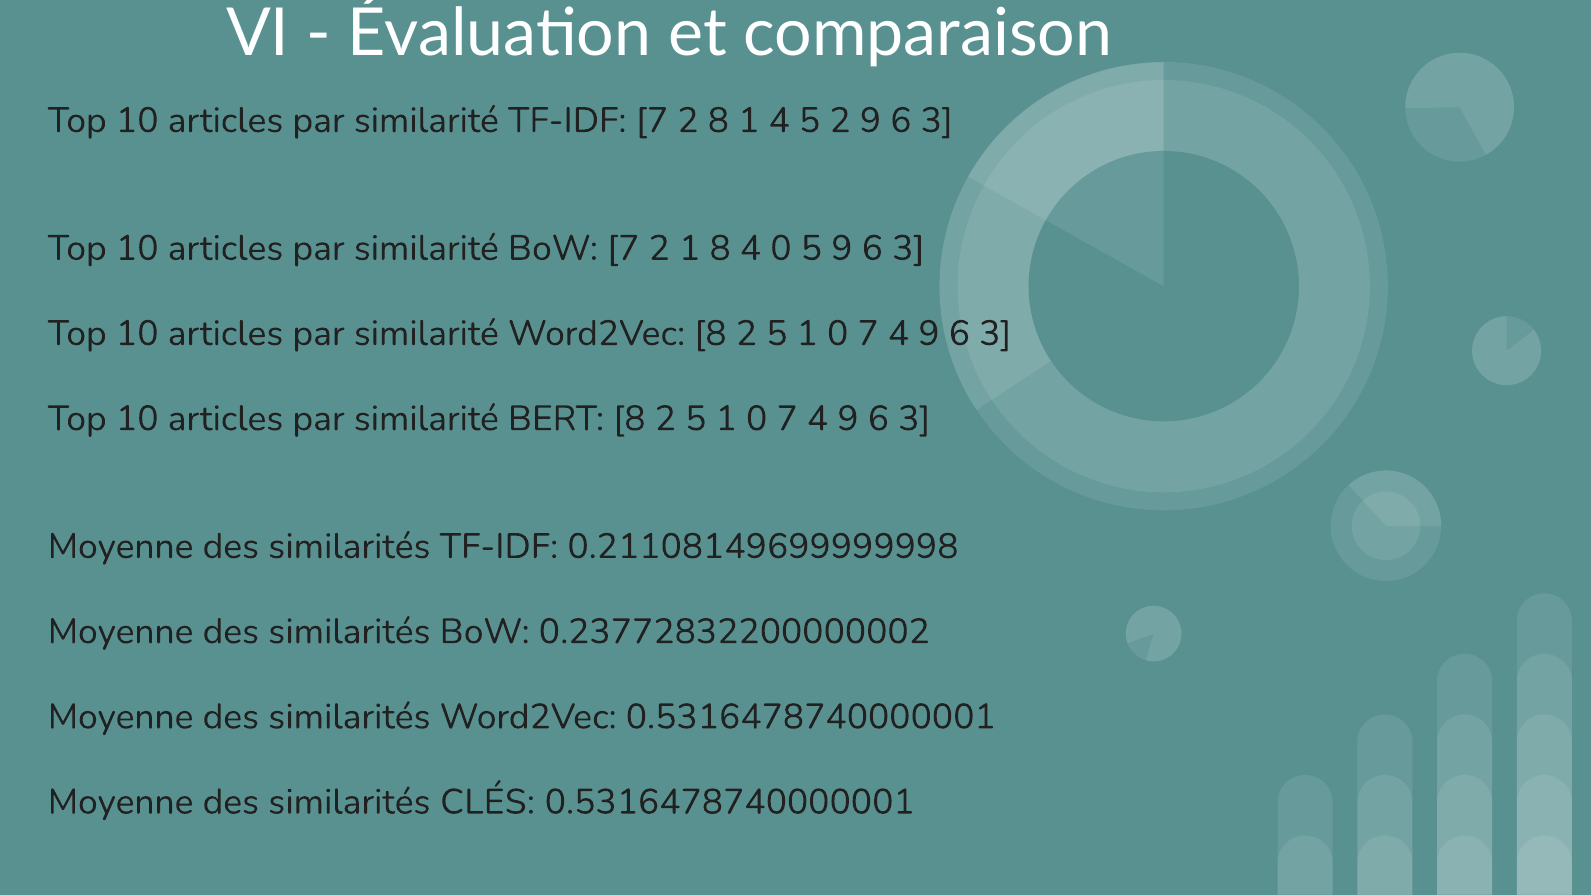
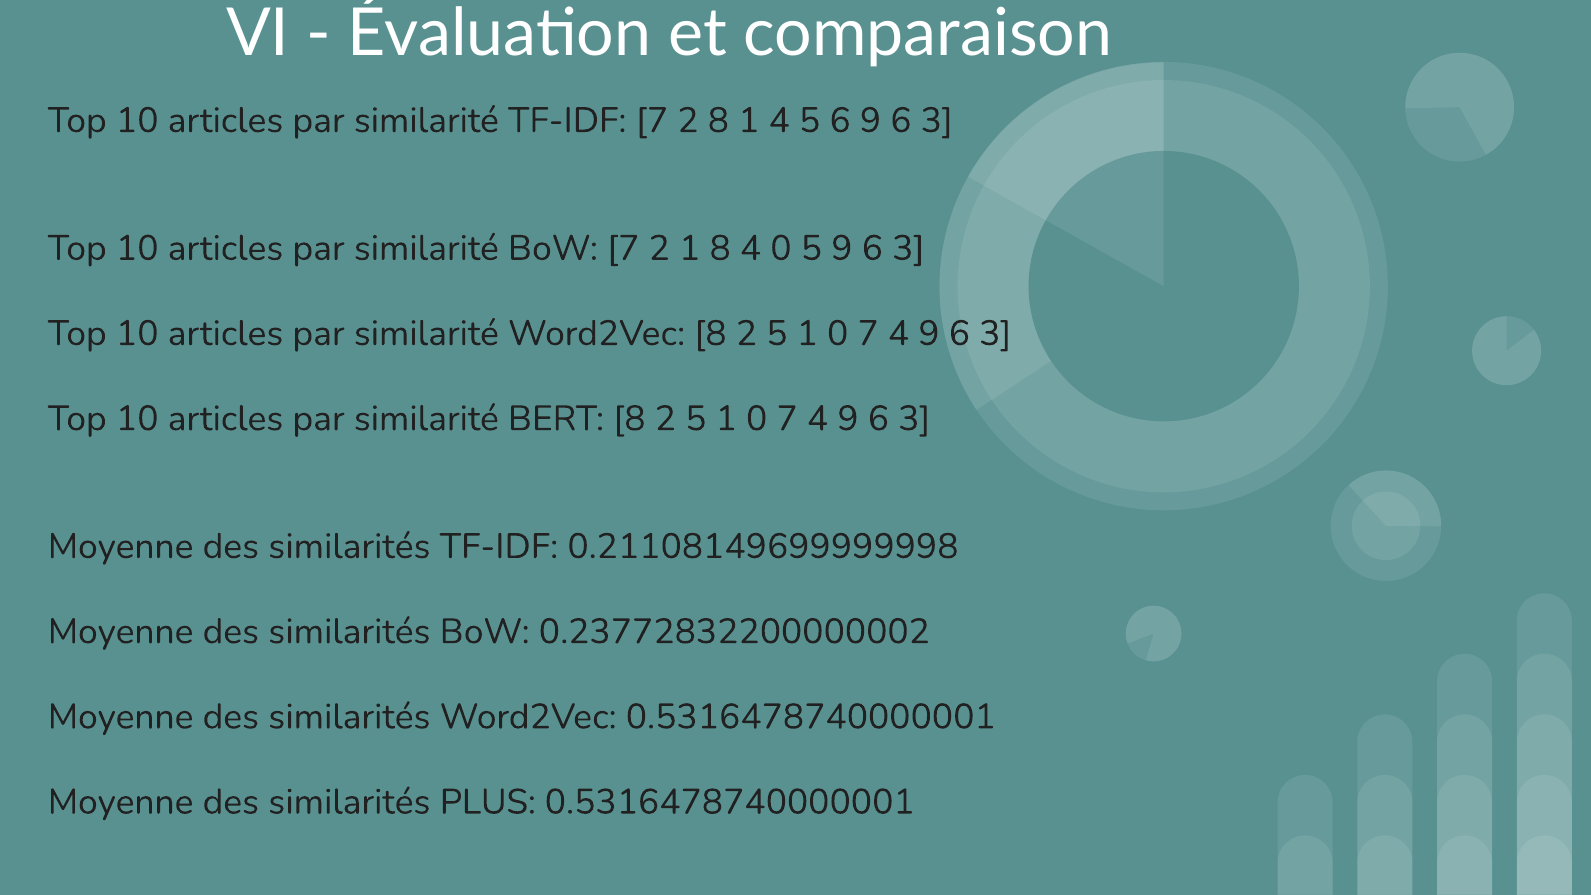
5 2: 2 -> 6
CLÉS: CLÉS -> PLUS
